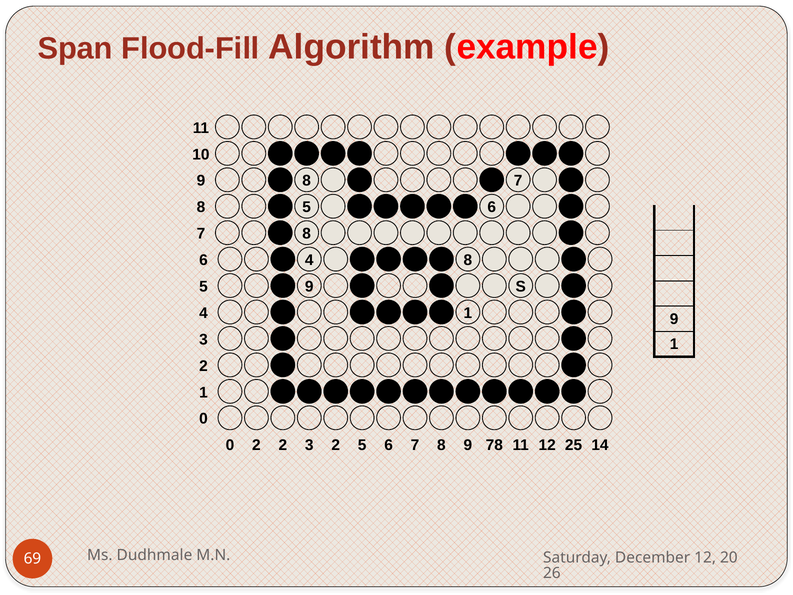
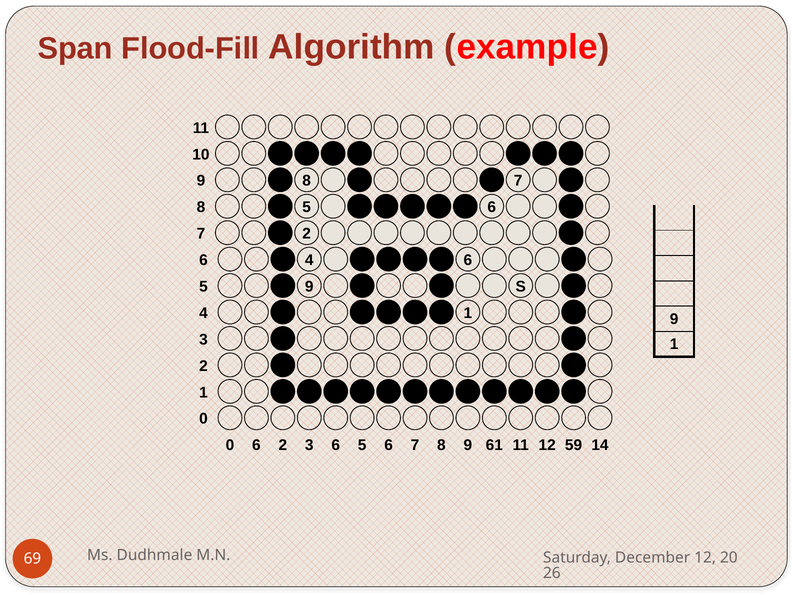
8 at (307, 234): 8 -> 2
4 8: 8 -> 6
0 2: 2 -> 6
2 3 2: 2 -> 6
78: 78 -> 61
25: 25 -> 59
